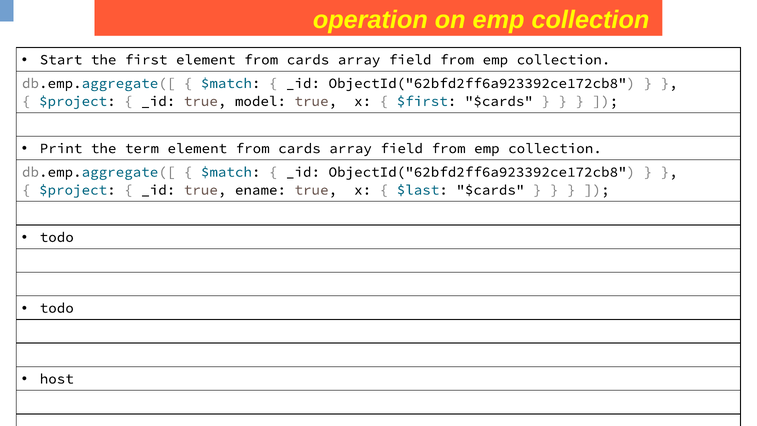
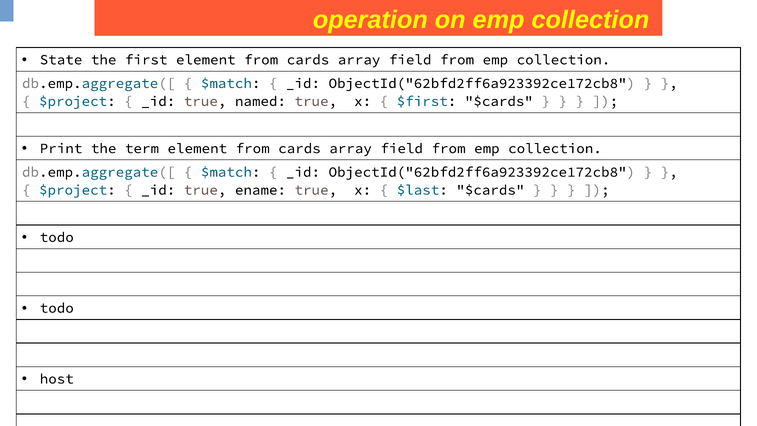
Start: Start -> State
model: model -> named
